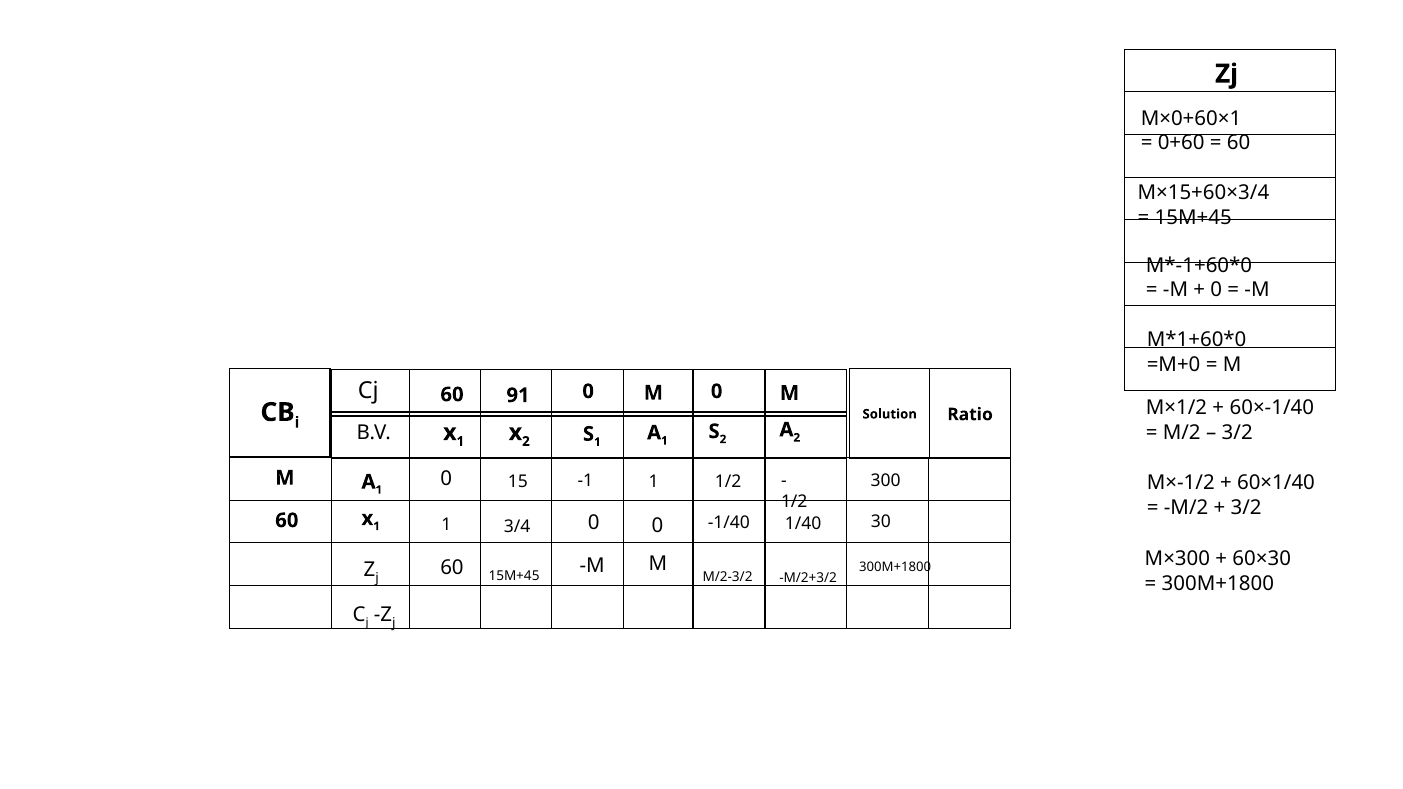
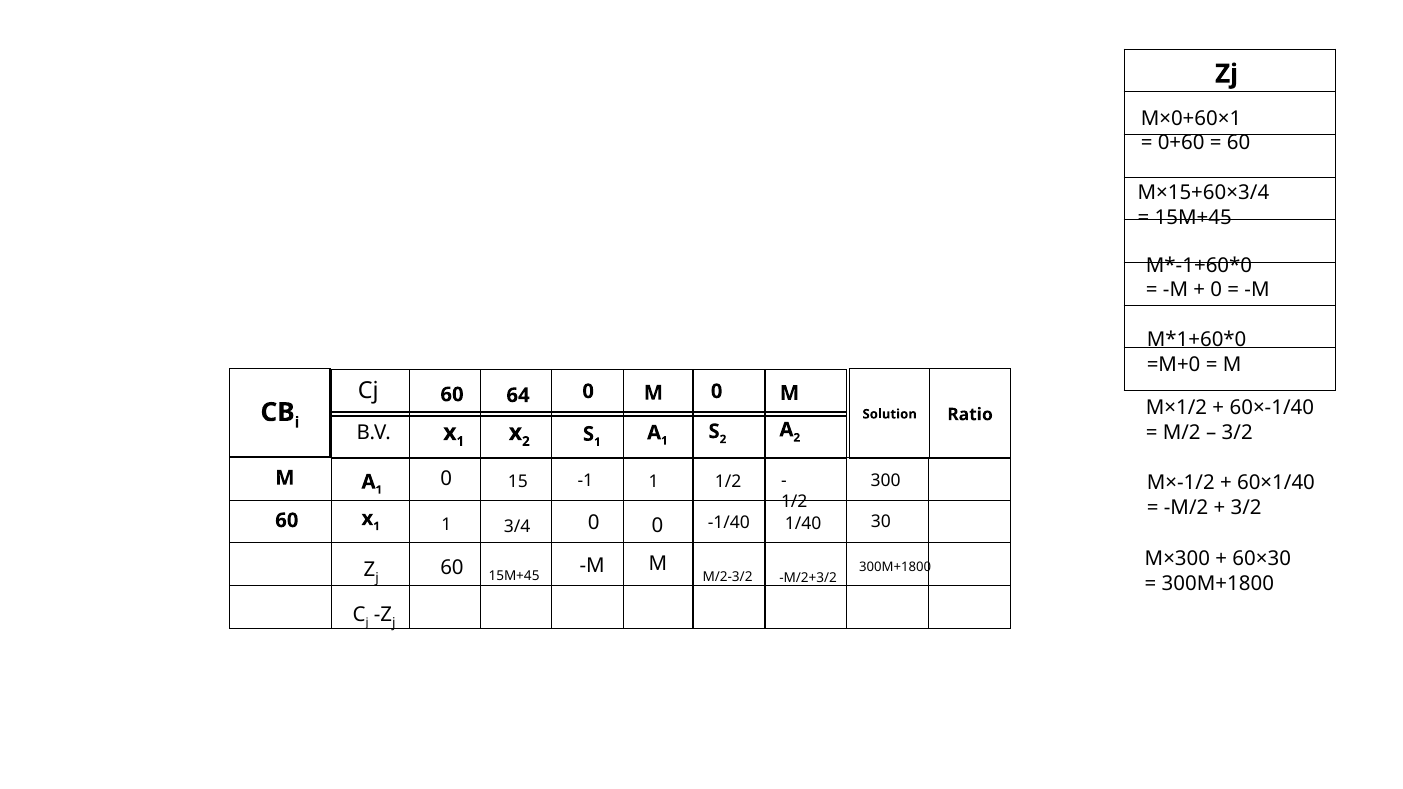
91: 91 -> 64
